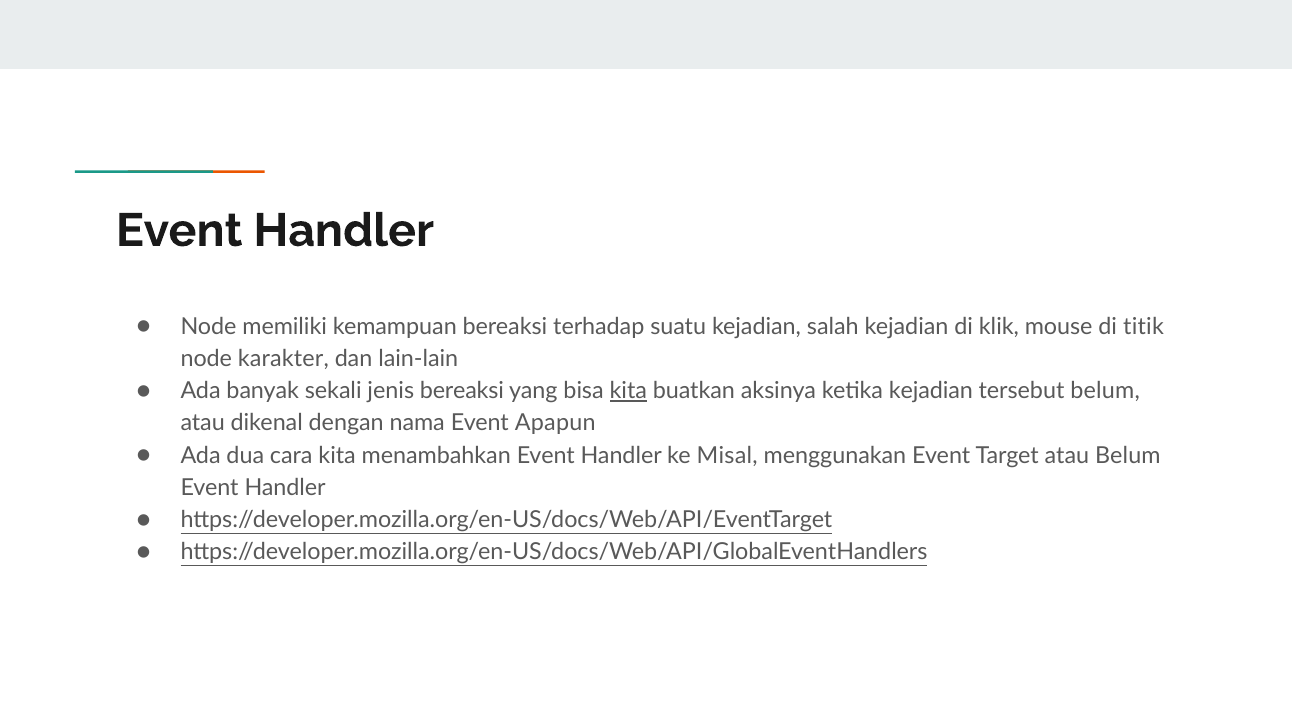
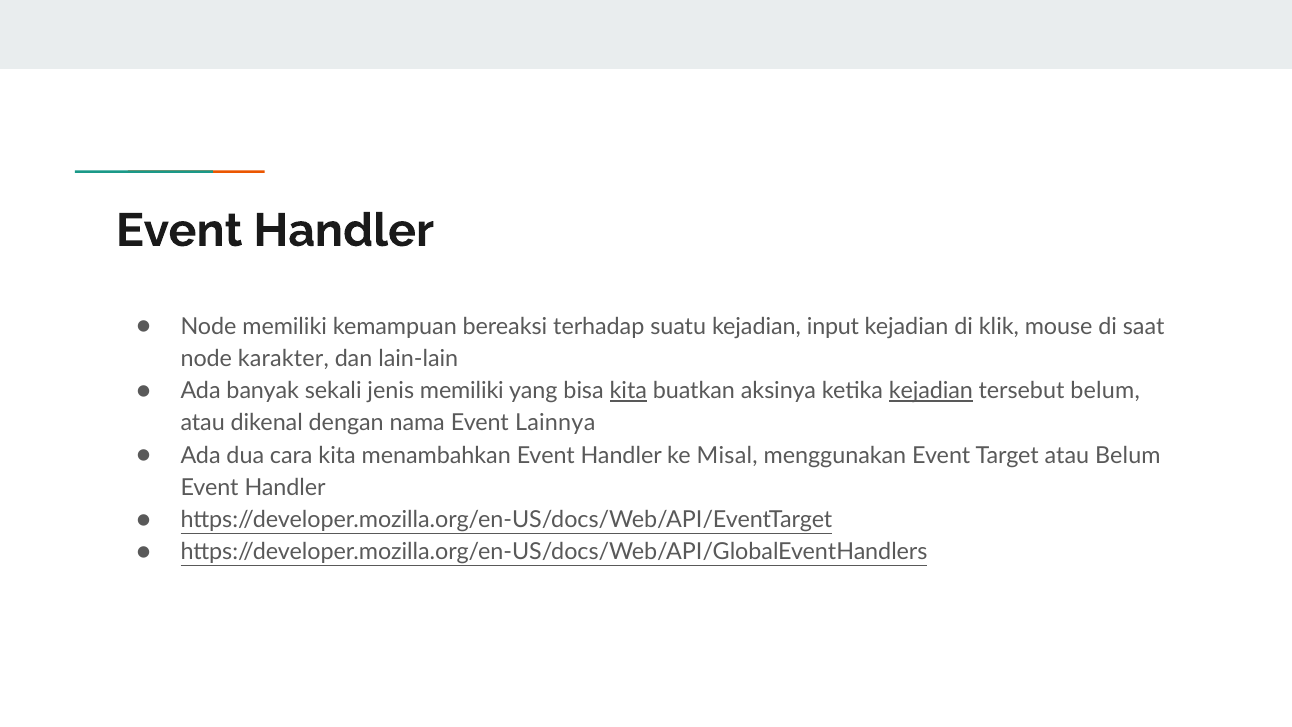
salah: salah -> input
titik: titik -> saat
jenis bereaksi: bereaksi -> memiliki
kejadian at (931, 391) underline: none -> present
Apapun: Apapun -> Lainnya
